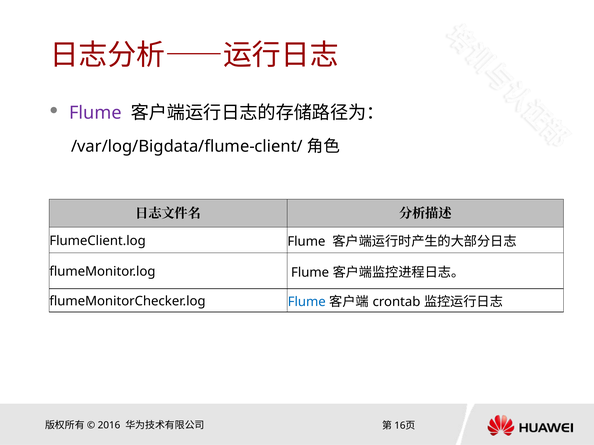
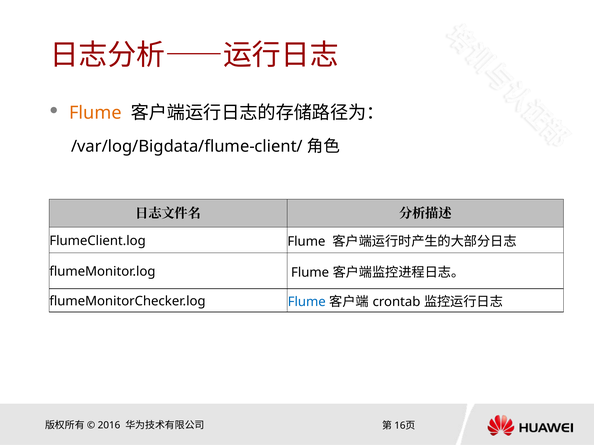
Flume at (95, 113) colour: purple -> orange
